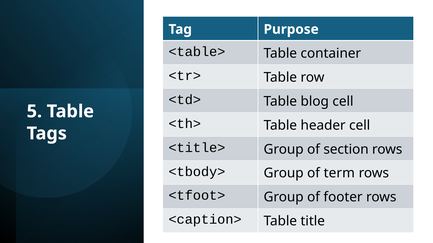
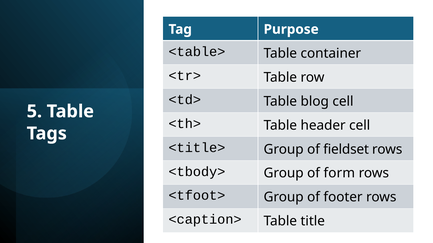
section: section -> fieldset
term: term -> form
